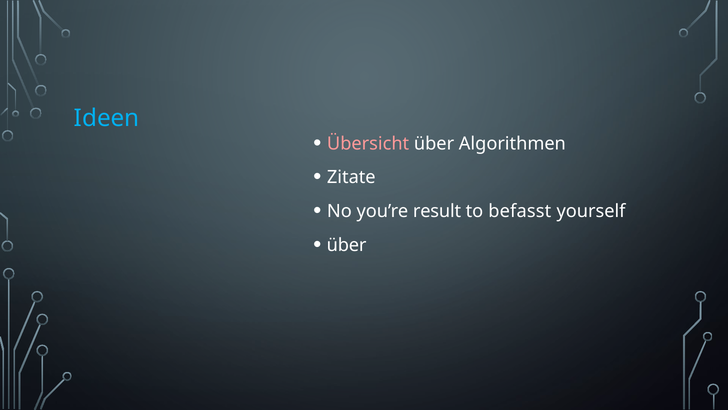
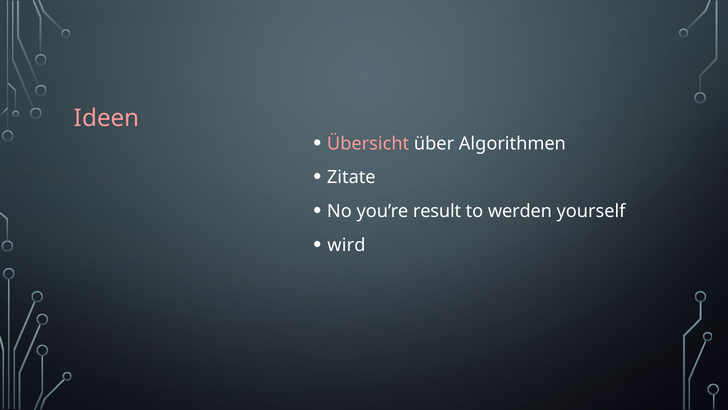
Ideen colour: light blue -> pink
befasst: befasst -> werden
über at (347, 245): über -> wird
